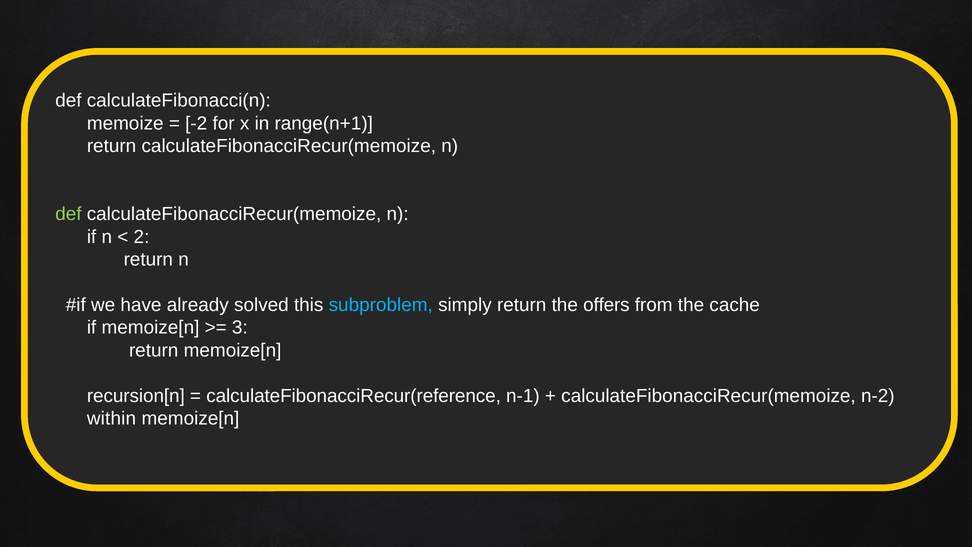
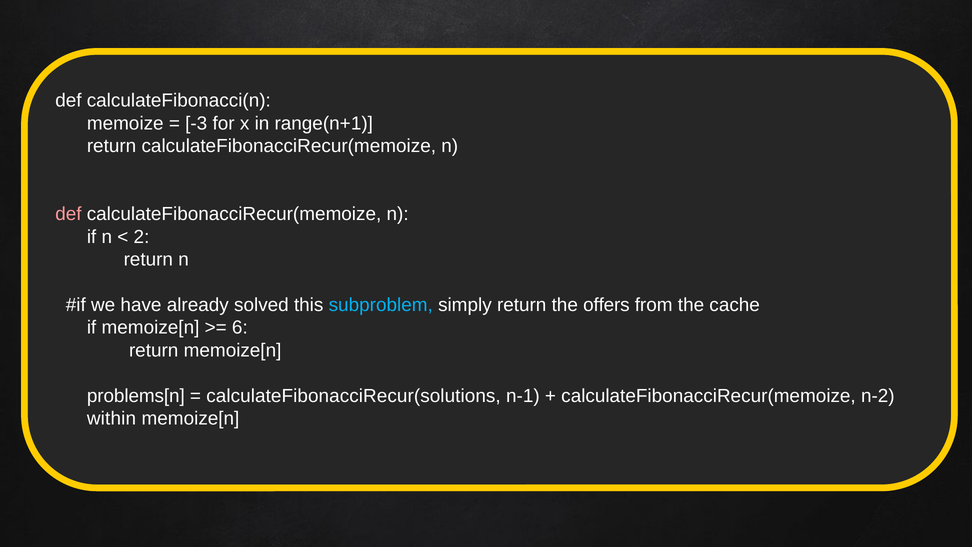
-2: -2 -> -3
def at (68, 214) colour: light green -> pink
3: 3 -> 6
recursion[n: recursion[n -> problems[n
calculateFibonacciRecur(reference: calculateFibonacciRecur(reference -> calculateFibonacciRecur(solutions
